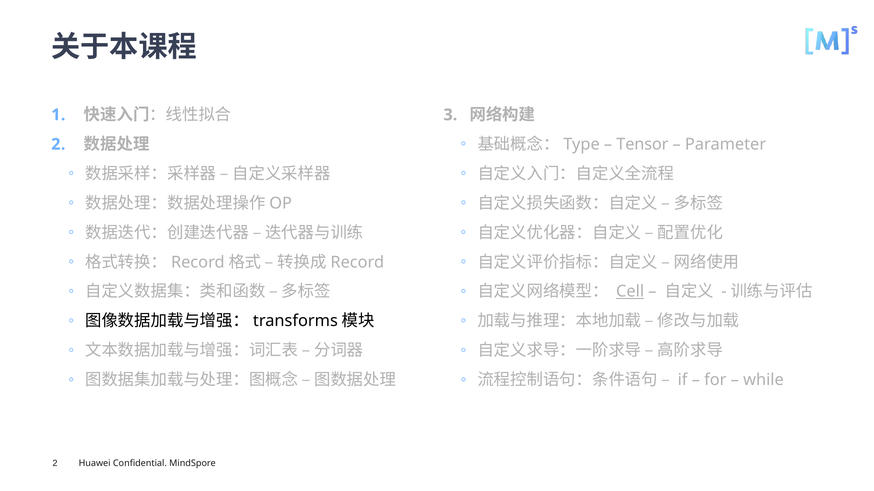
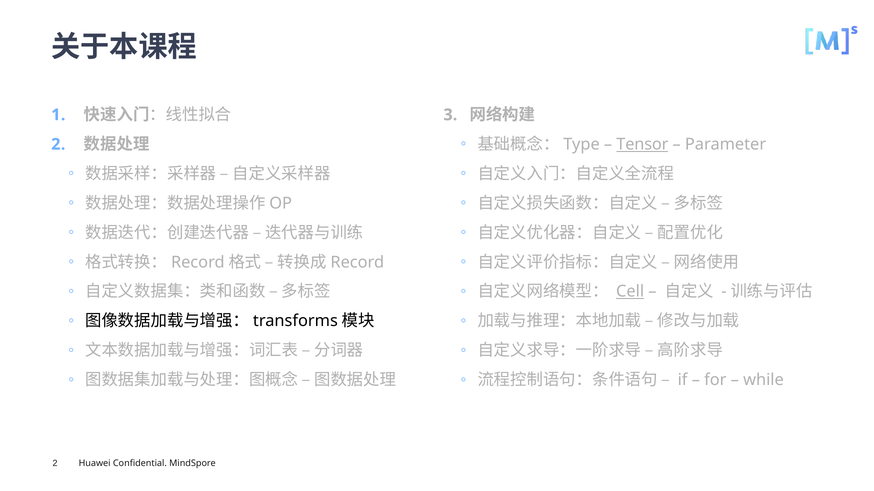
Tensor underline: none -> present
